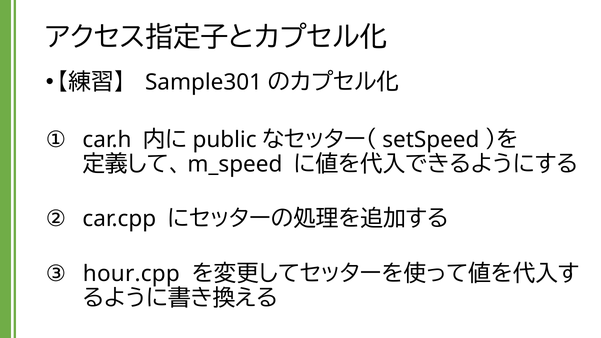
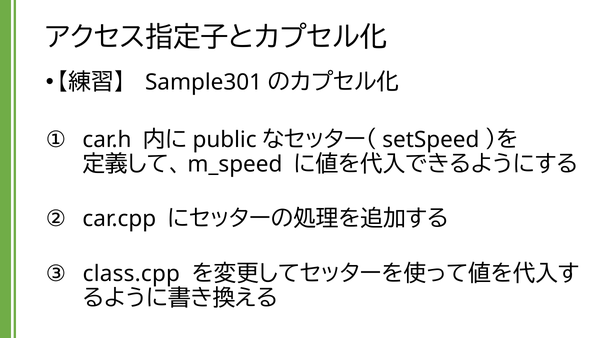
hour.cpp: hour.cpp -> class.cpp
